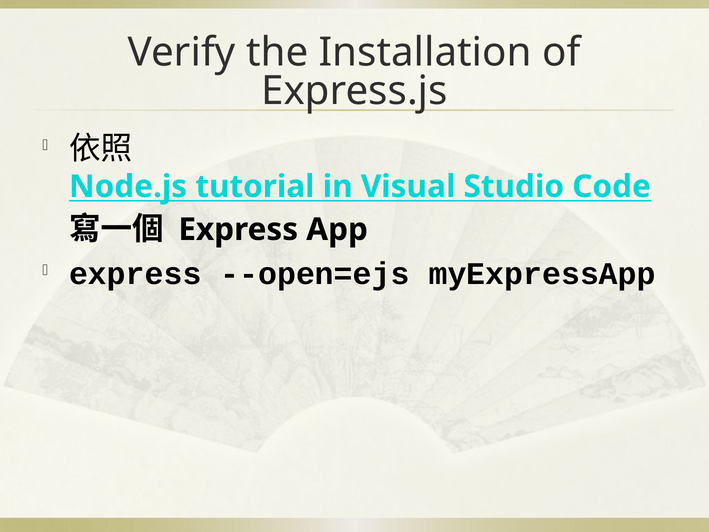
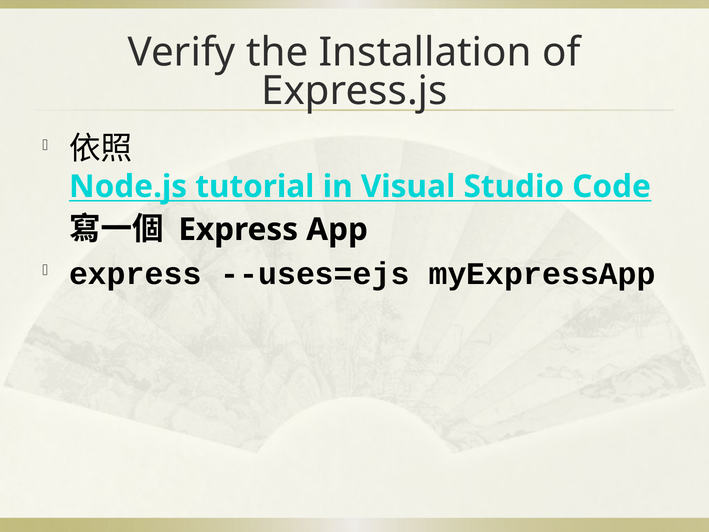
--open=ejs: --open=ejs -> --uses=ejs
